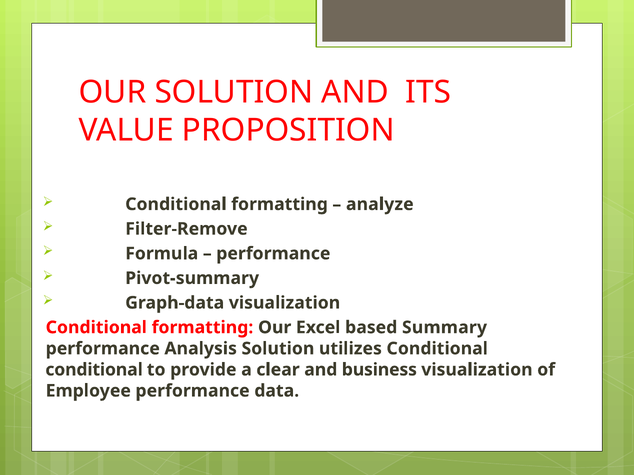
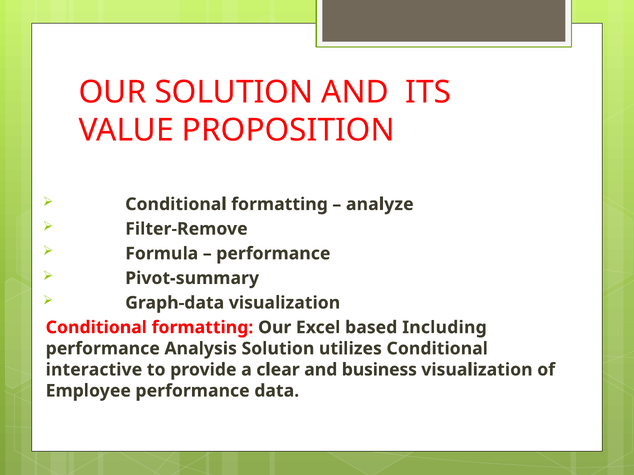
Summary: Summary -> Including
conditional at (94, 370): conditional -> interactive
